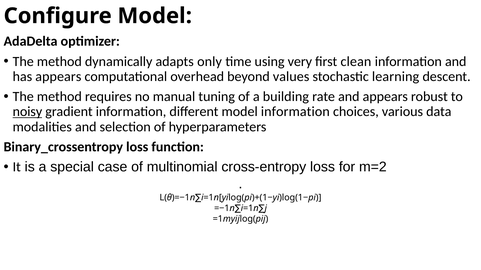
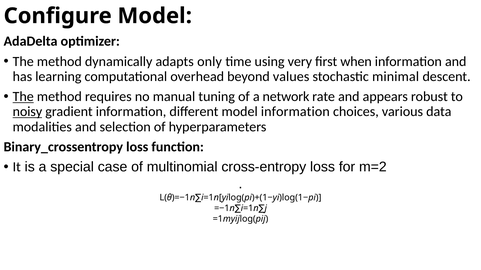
clean: clean -> when
has appears: appears -> learning
learning: learning -> minimal
The at (23, 97) underline: none -> present
building: building -> network
